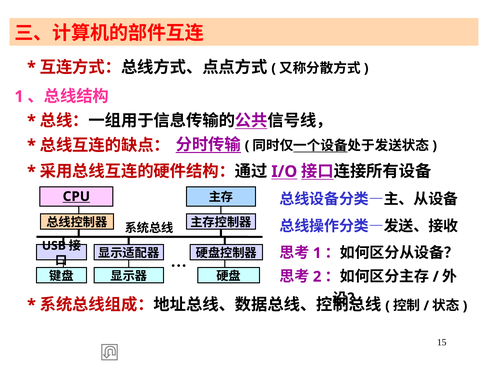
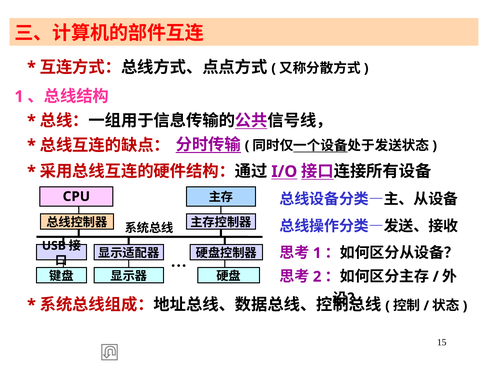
CPU underline: present -> none
